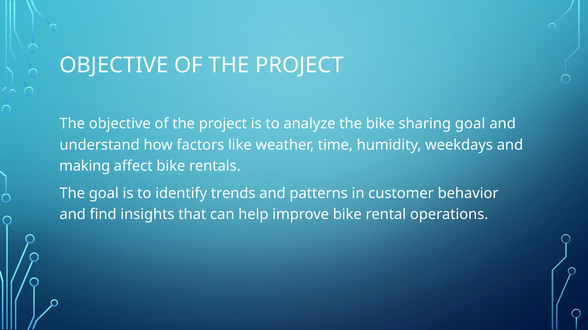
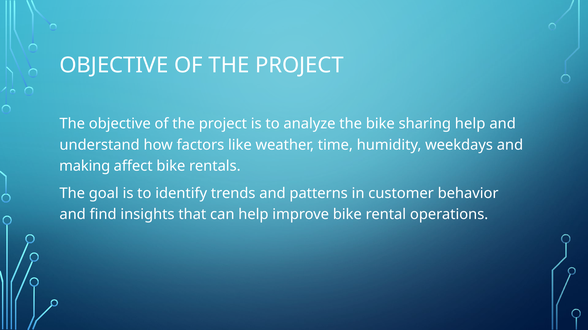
sharing goal: goal -> help
